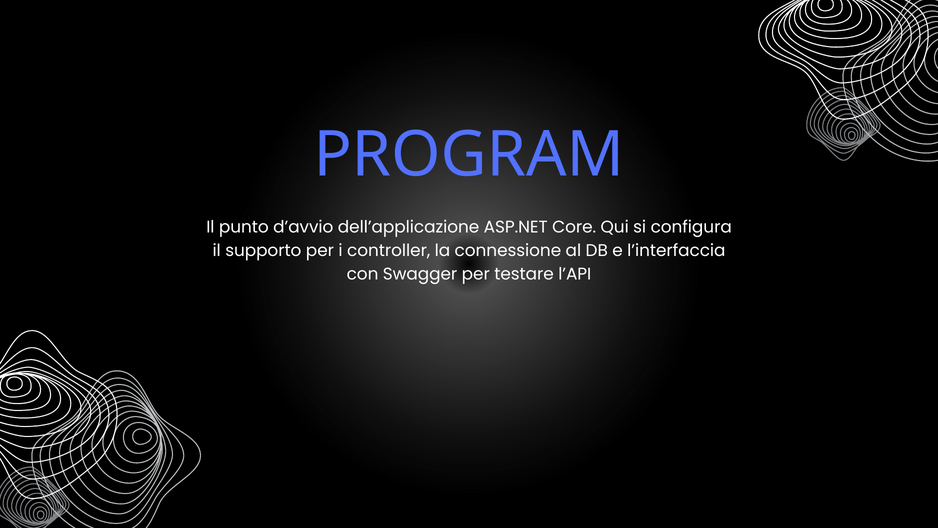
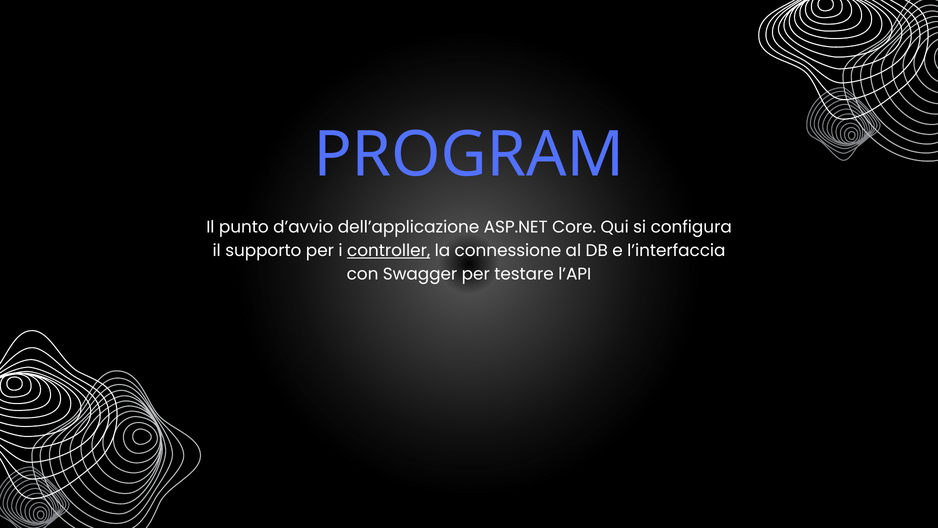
controller underline: none -> present
